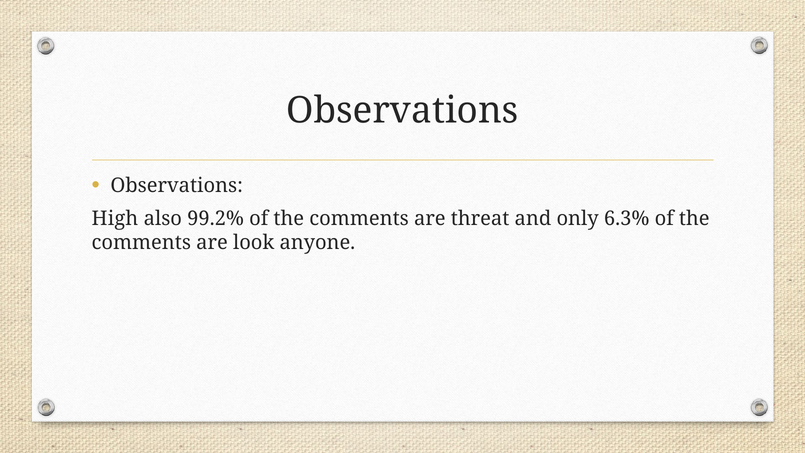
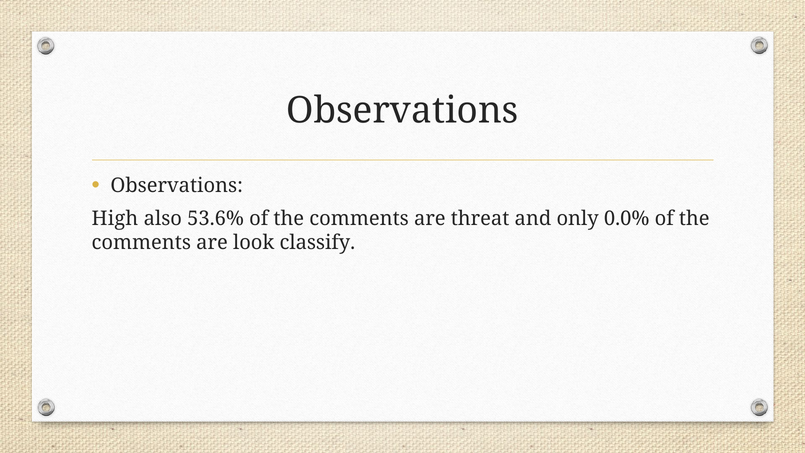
99.2%: 99.2% -> 53.6%
6.3%: 6.3% -> 0.0%
anyone: anyone -> classify
